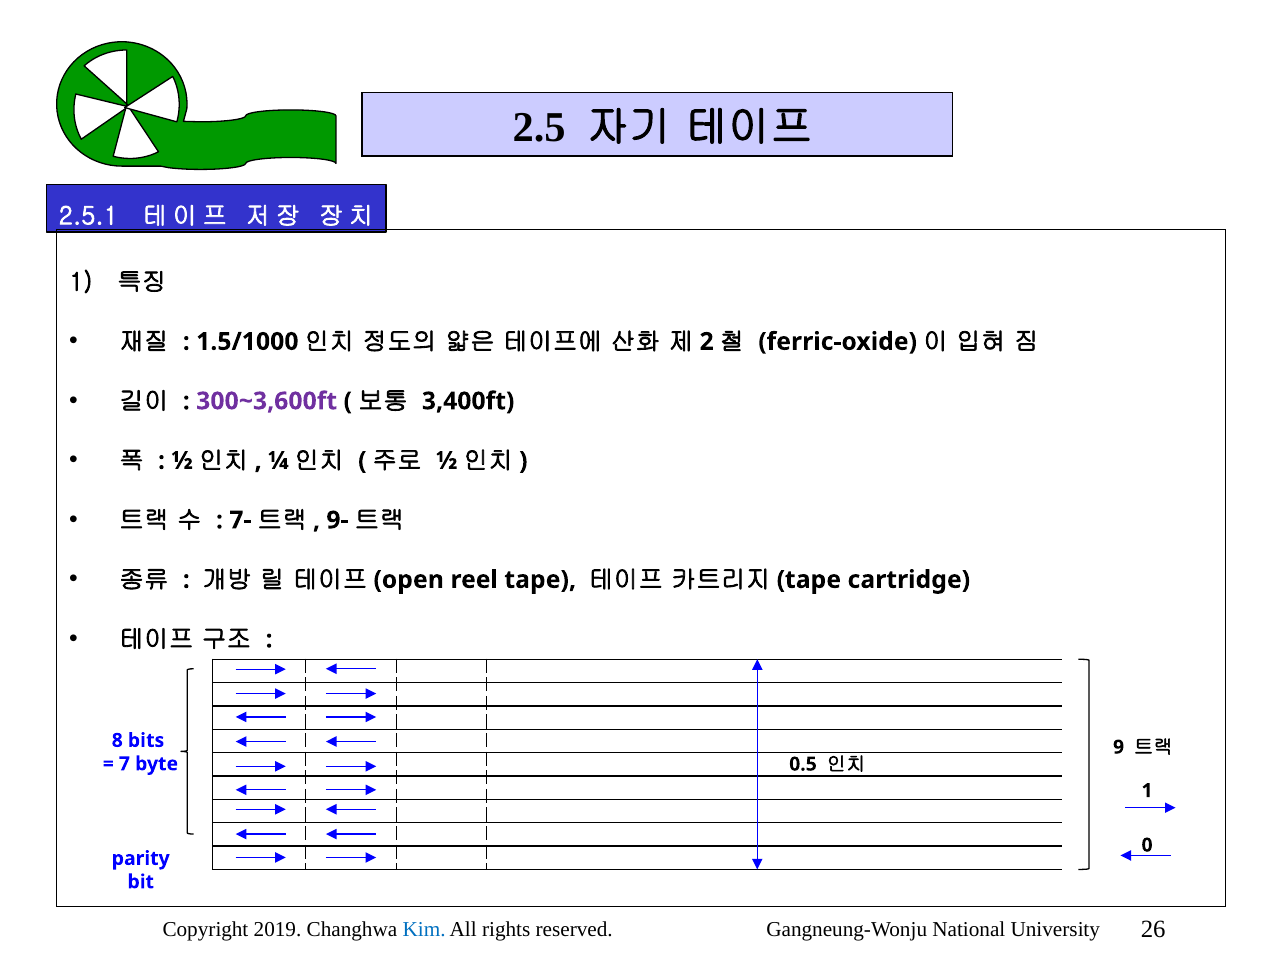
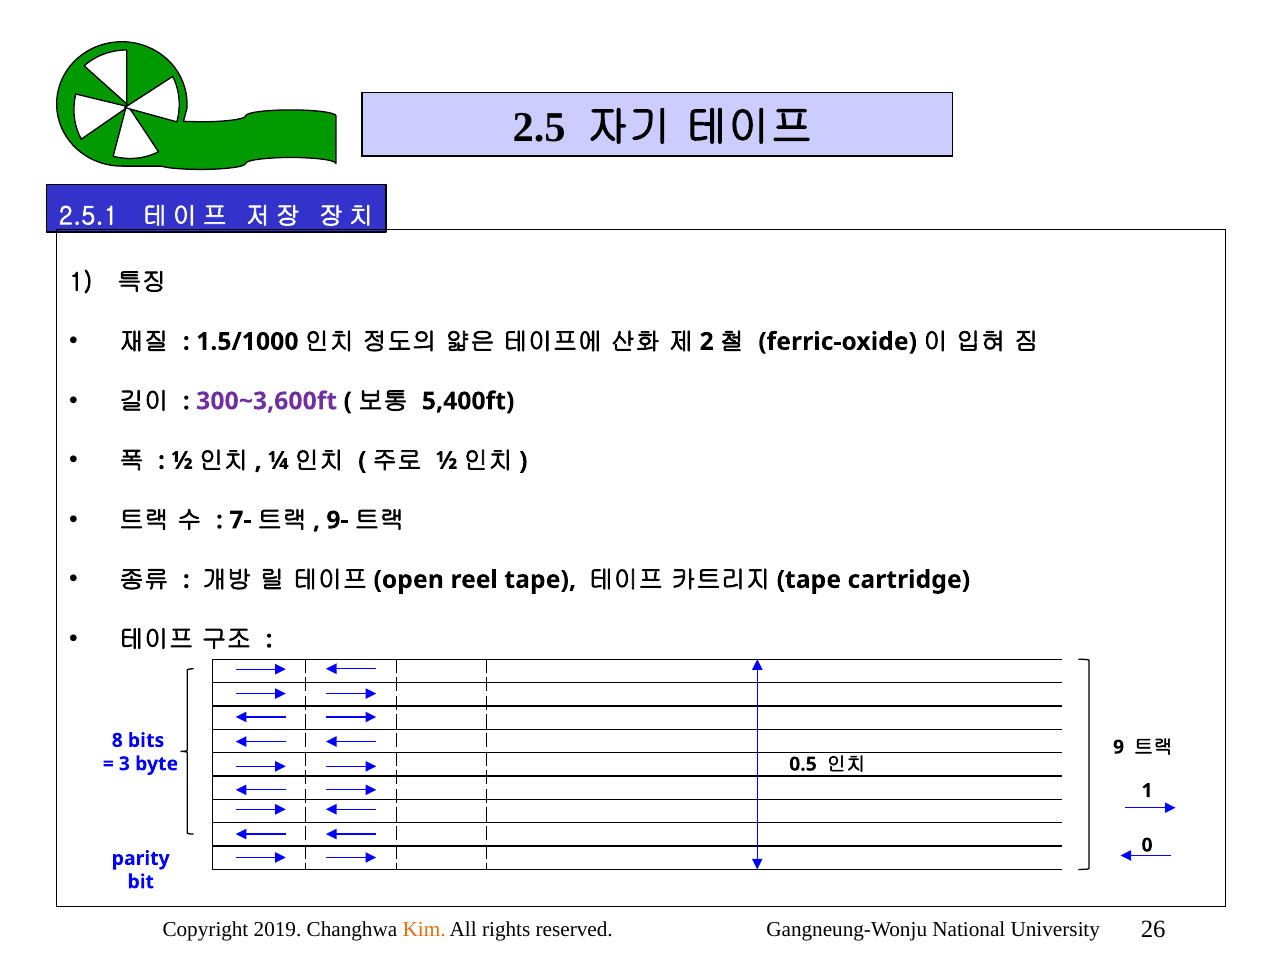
3,400ft: 3,400ft -> 5,400ft
7: 7 -> 3
Kim colour: blue -> orange
